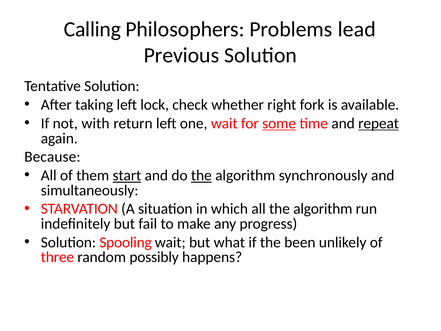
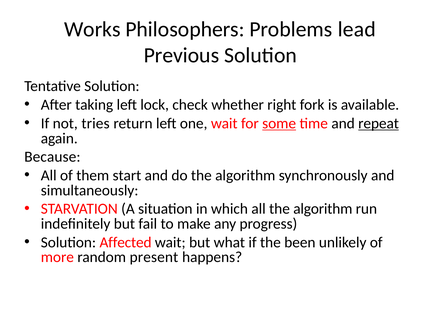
Calling: Calling -> Works
with: with -> tries
start underline: present -> none
the at (201, 175) underline: present -> none
Spooling: Spooling -> Affected
three: three -> more
possibly: possibly -> present
